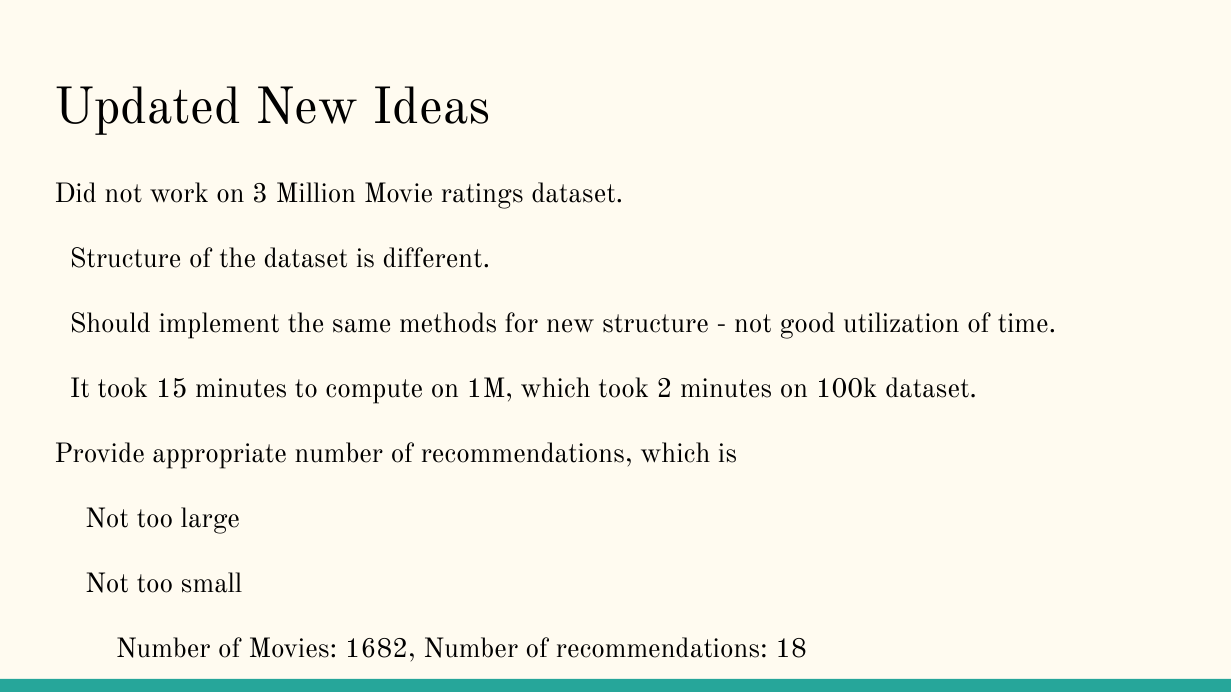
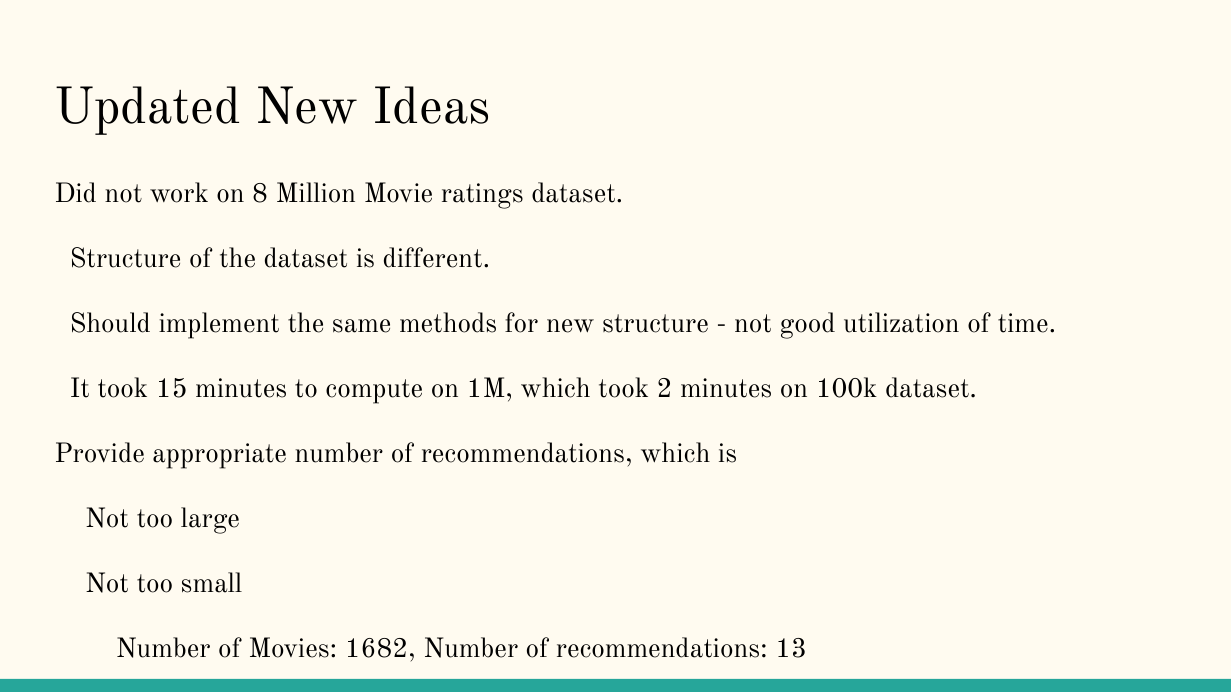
3: 3 -> 8
18: 18 -> 13
